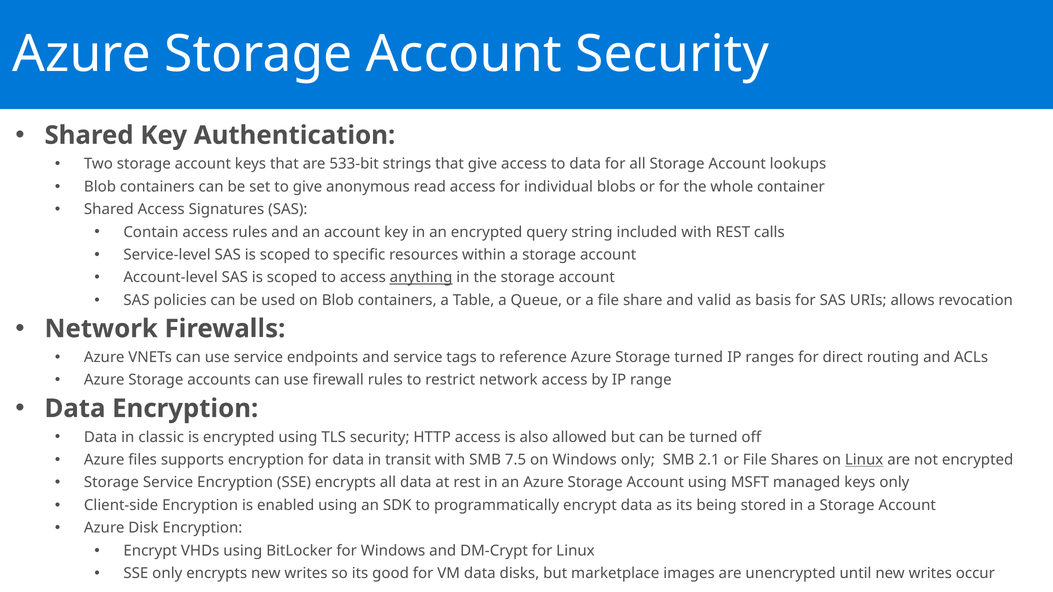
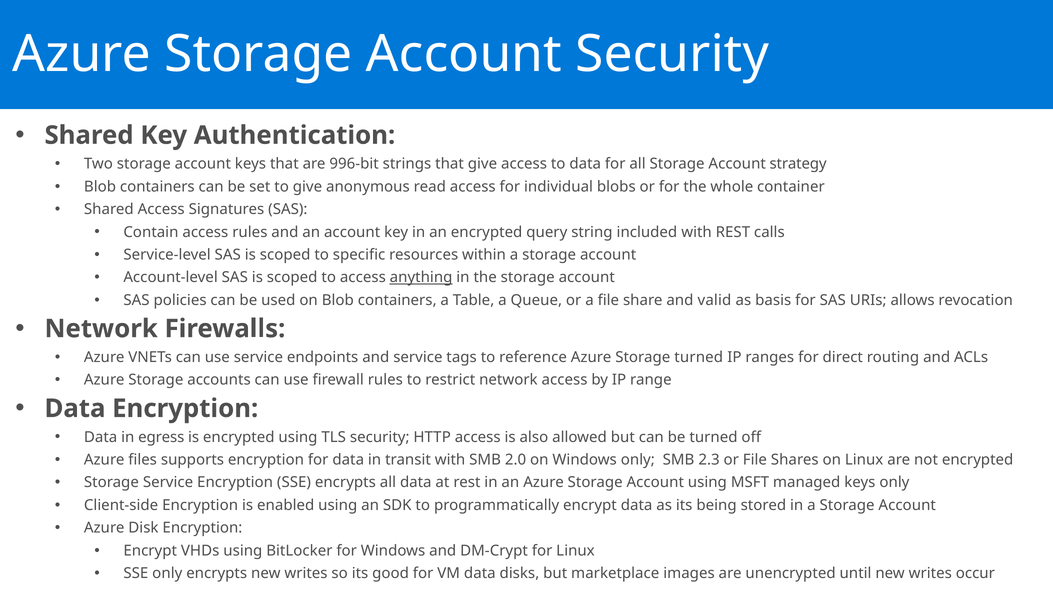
533-bit: 533-bit -> 996-bit
lookups: lookups -> strategy
classic: classic -> egress
7.5: 7.5 -> 2.0
2.1: 2.1 -> 2.3
Linux at (864, 460) underline: present -> none
